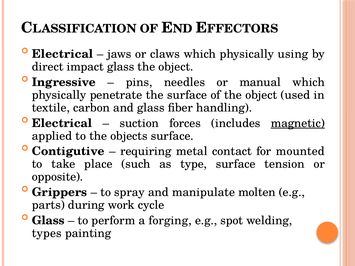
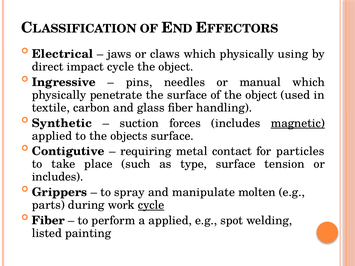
impact glass: glass -> cycle
Electrical at (62, 123): Electrical -> Synthetic
mounted: mounted -> particles
opposite at (58, 177): opposite -> includes
cycle at (151, 205) underline: none -> present
Glass at (48, 221): Glass -> Fiber
a forging: forging -> applied
types: types -> listed
